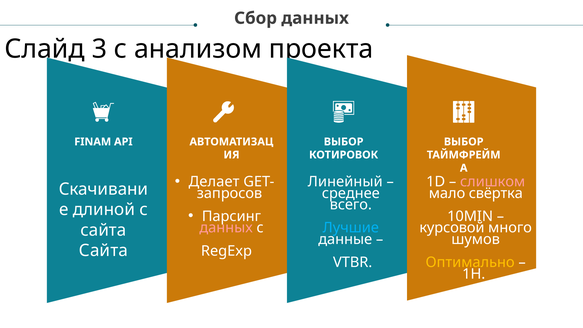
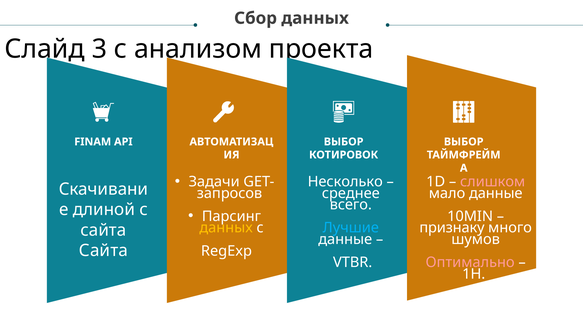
Делает: Делает -> Задачи
Линейный: Линейный -> Несколько
мало свёртка: свёртка -> данные
данных at (226, 228) colour: pink -> yellow
курсовой: курсовой -> признаку
Оптимально colour: yellow -> pink
